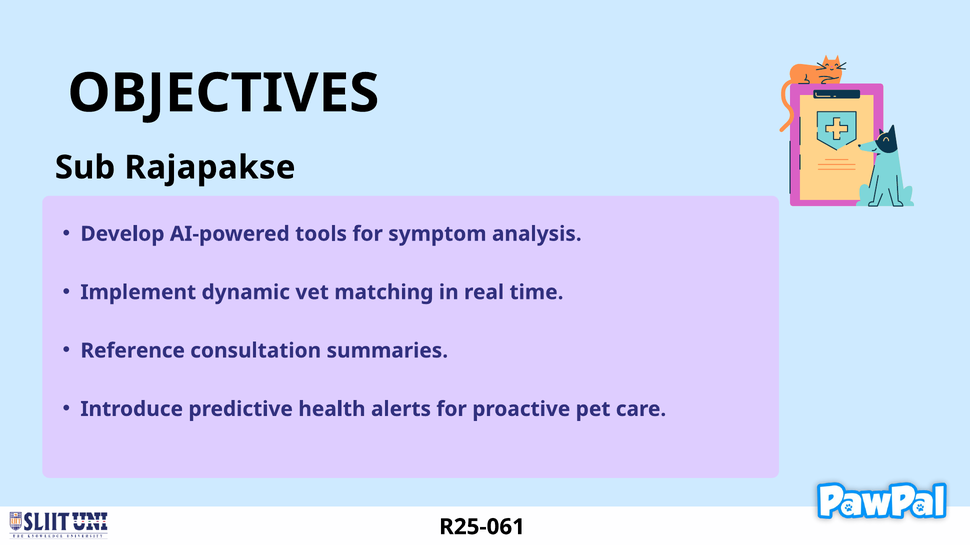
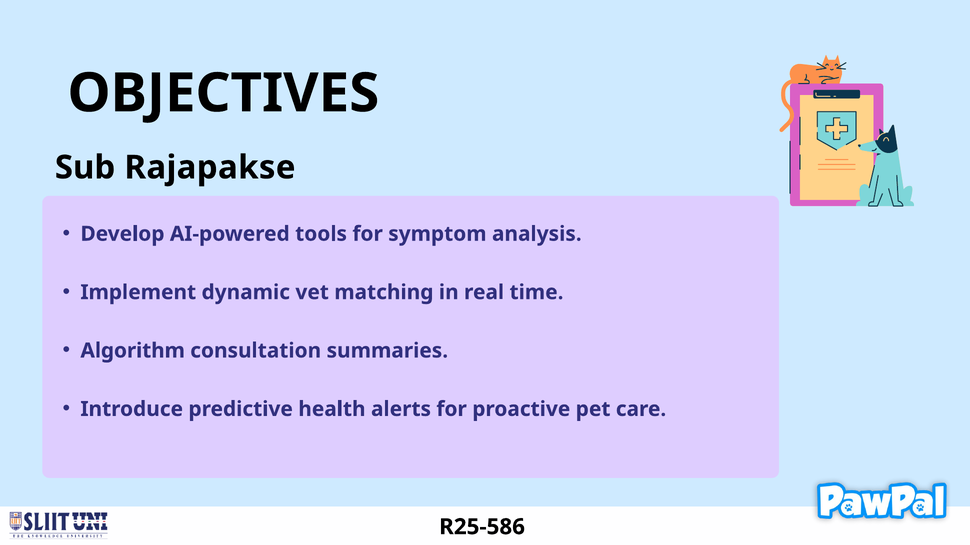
Reference: Reference -> Algorithm
R25-061: R25-061 -> R25-586
